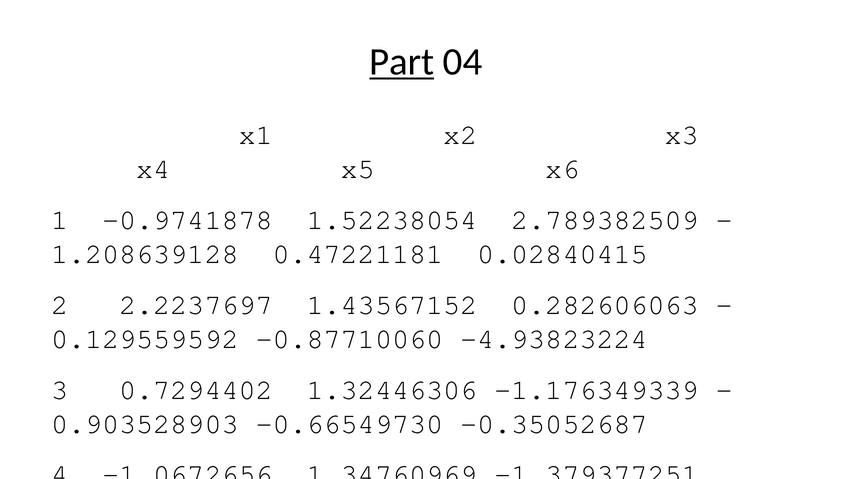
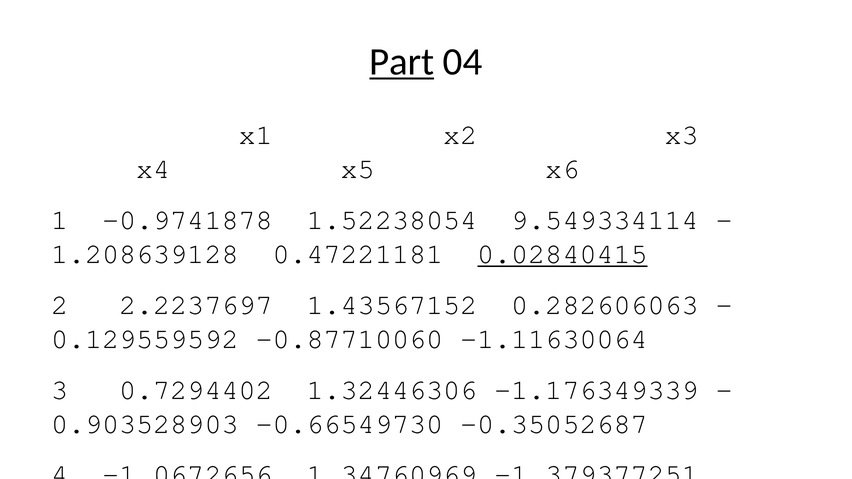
2.789382509: 2.789382509 -> 9.549334114
0.02840415 underline: none -> present
-4.93823224: -4.93823224 -> -1.11630064
